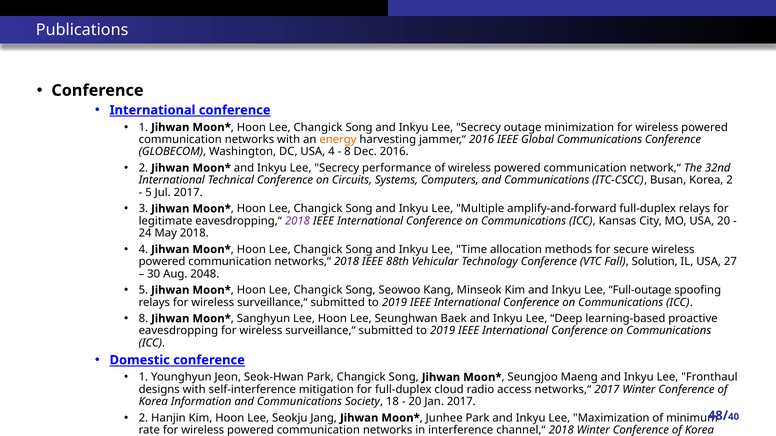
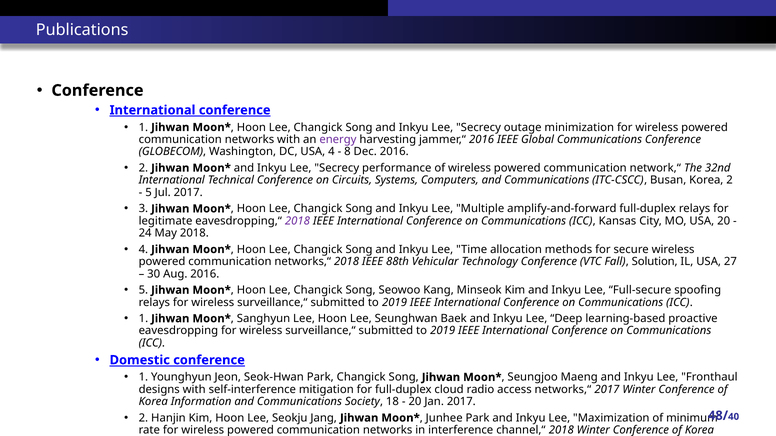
energy colour: orange -> purple
Aug 2048: 2048 -> 2016
Full-outage: Full-outage -> Full-secure
8 at (143, 319): 8 -> 1
